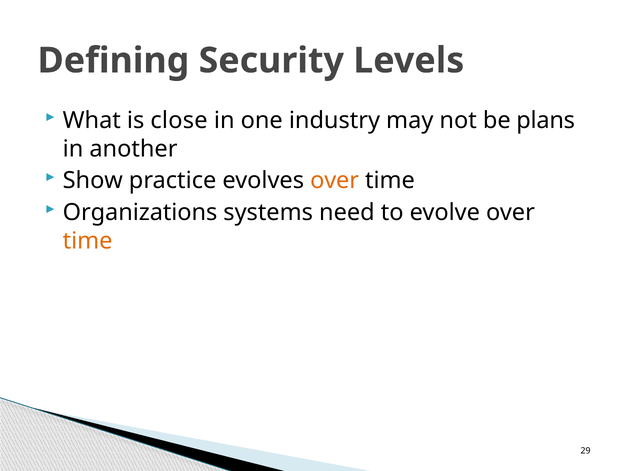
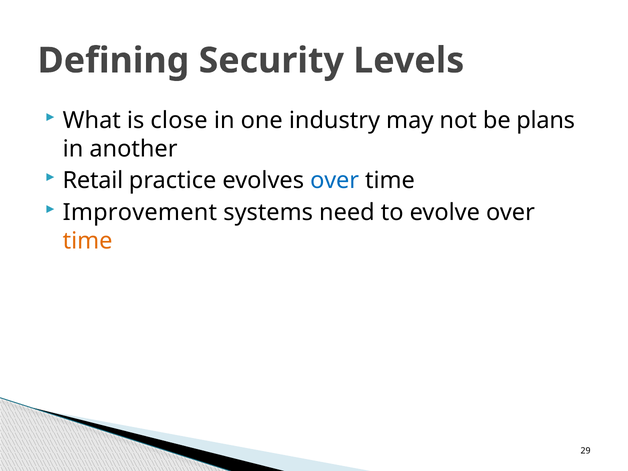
Show: Show -> Retail
over at (335, 181) colour: orange -> blue
Organizations: Organizations -> Improvement
